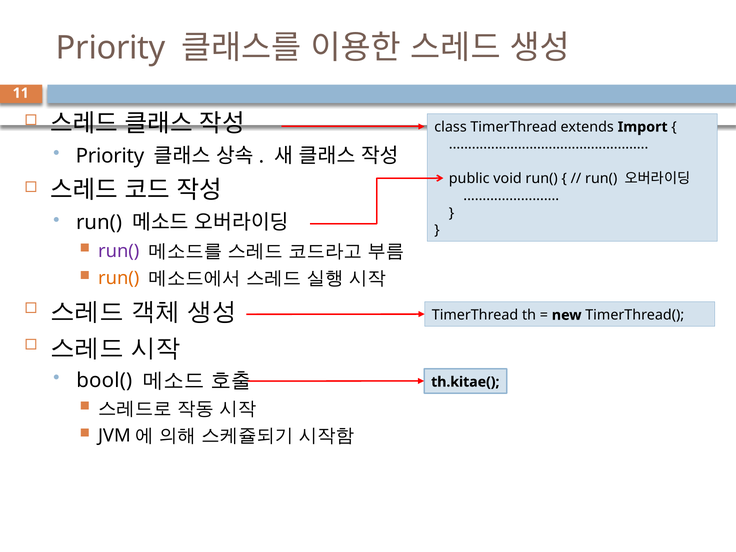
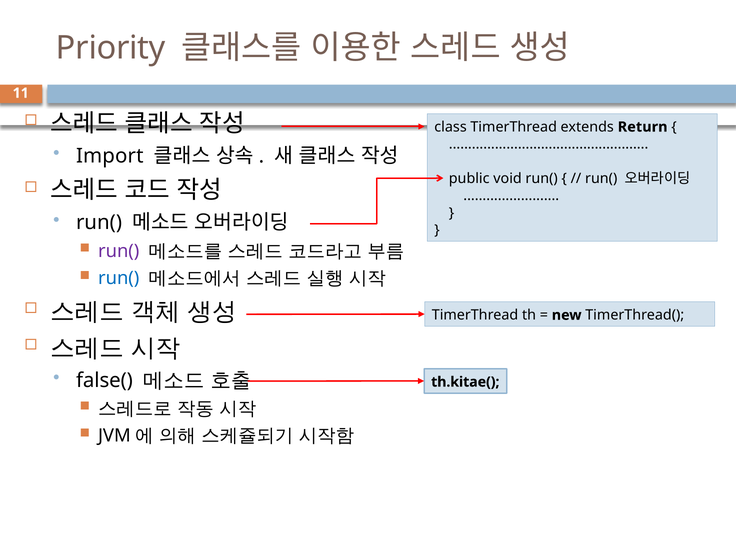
Import: Import -> Return
Priority at (110, 156): Priority -> Import
run( at (119, 278) colour: orange -> blue
bool(: bool( -> false(
